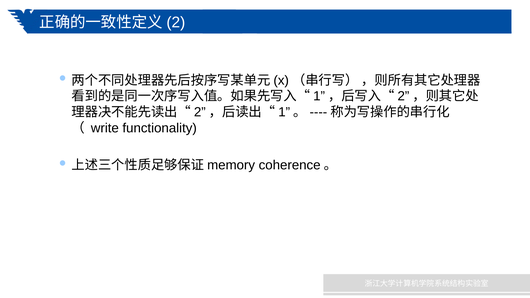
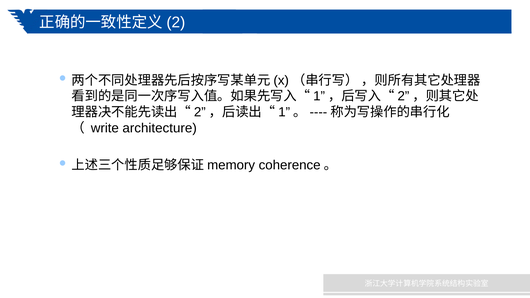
functionality: functionality -> architecture
